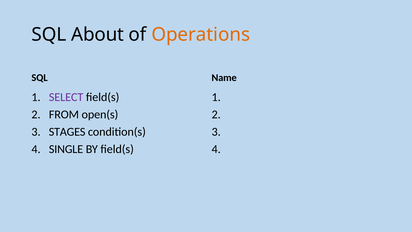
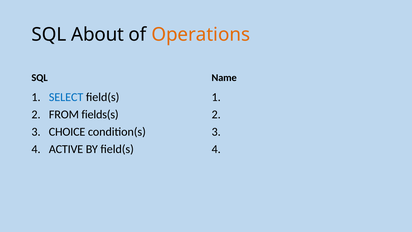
SELECT colour: purple -> blue
open(s: open(s -> fields(s
STAGES: STAGES -> CHOICE
SINGLE: SINGLE -> ACTIVE
